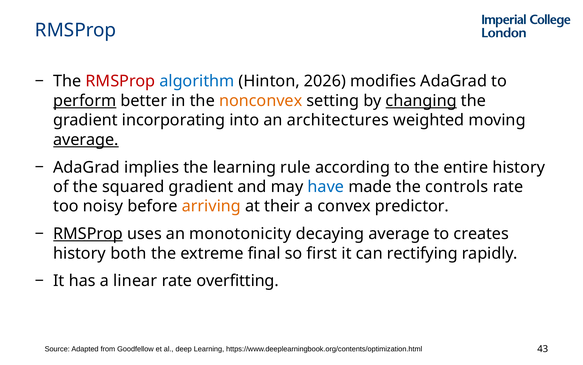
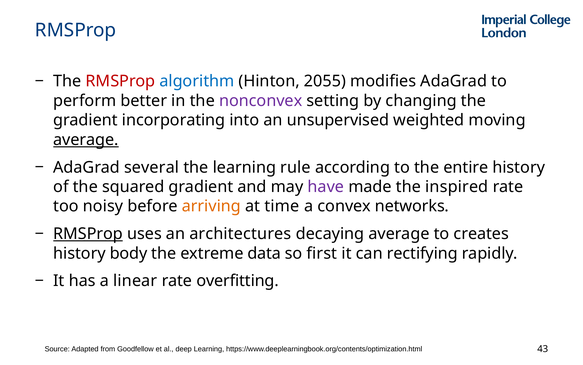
2026: 2026 -> 2055
perform underline: present -> none
nonconvex colour: orange -> purple
changing underline: present -> none
architectures: architectures -> unsupervised
implies: implies -> several
have colour: blue -> purple
controls: controls -> inspired
their: their -> time
predictor: predictor -> networks
monotonicity: monotonicity -> architectures
both: both -> body
final: final -> data
